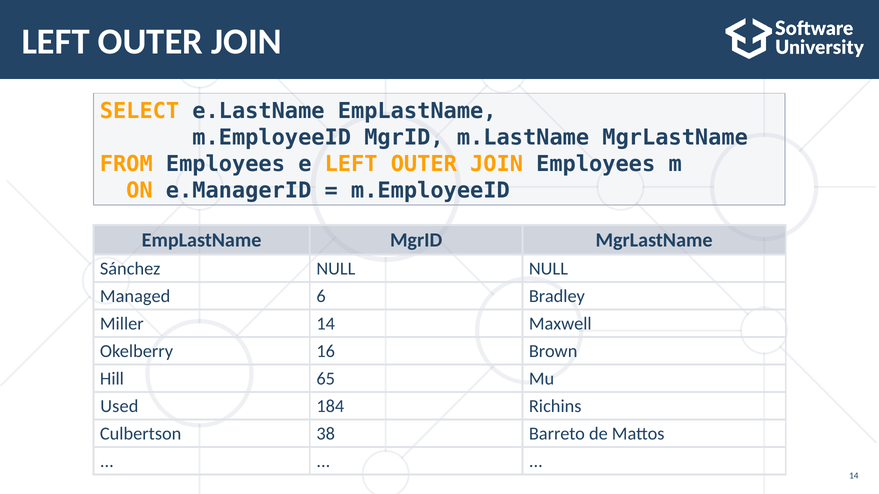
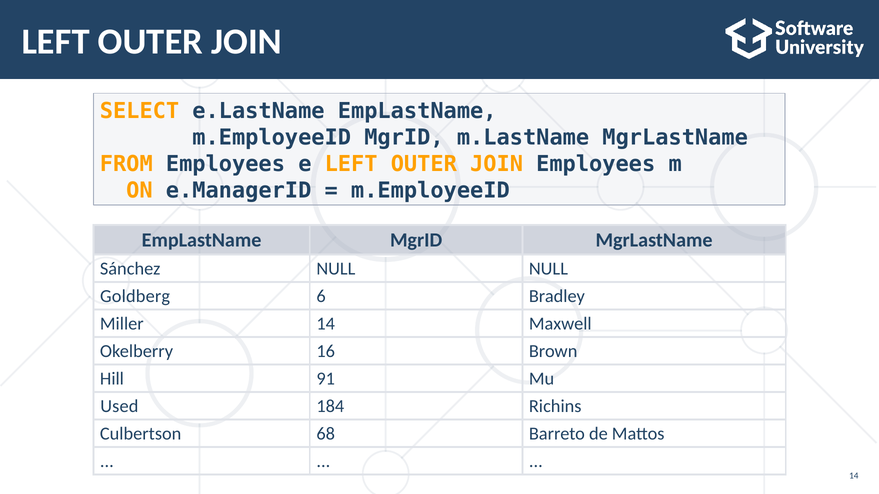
Managed: Managed -> Goldberg
65: 65 -> 91
38: 38 -> 68
